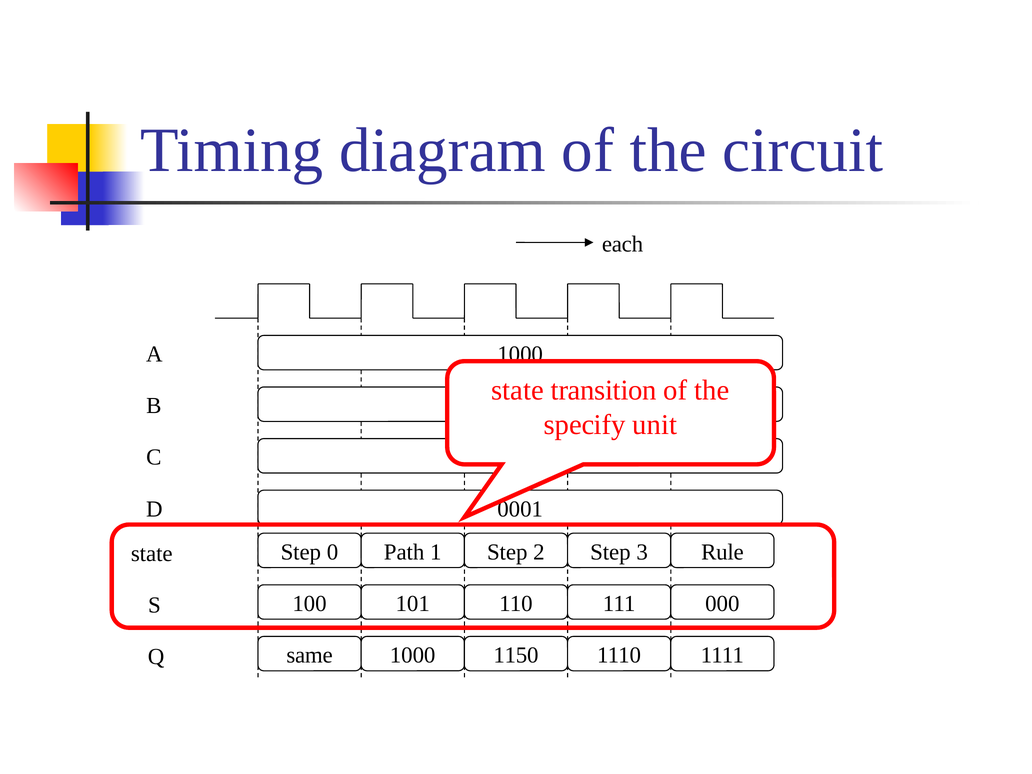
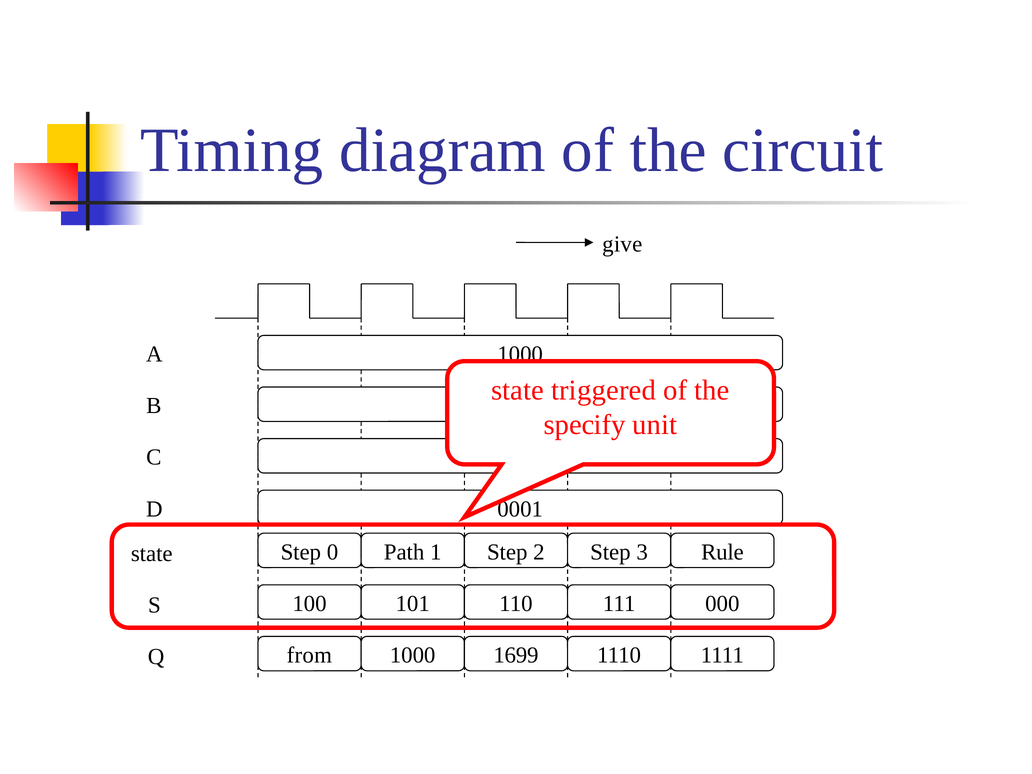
each: each -> give
transition: transition -> triggered
same: same -> from
1150: 1150 -> 1699
